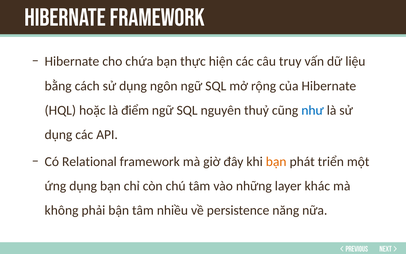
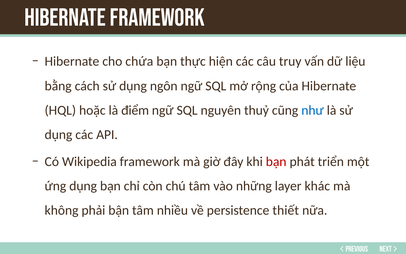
Relational: Relational -> Wikipedia
bạn at (276, 162) colour: orange -> red
năng: năng -> thiết
